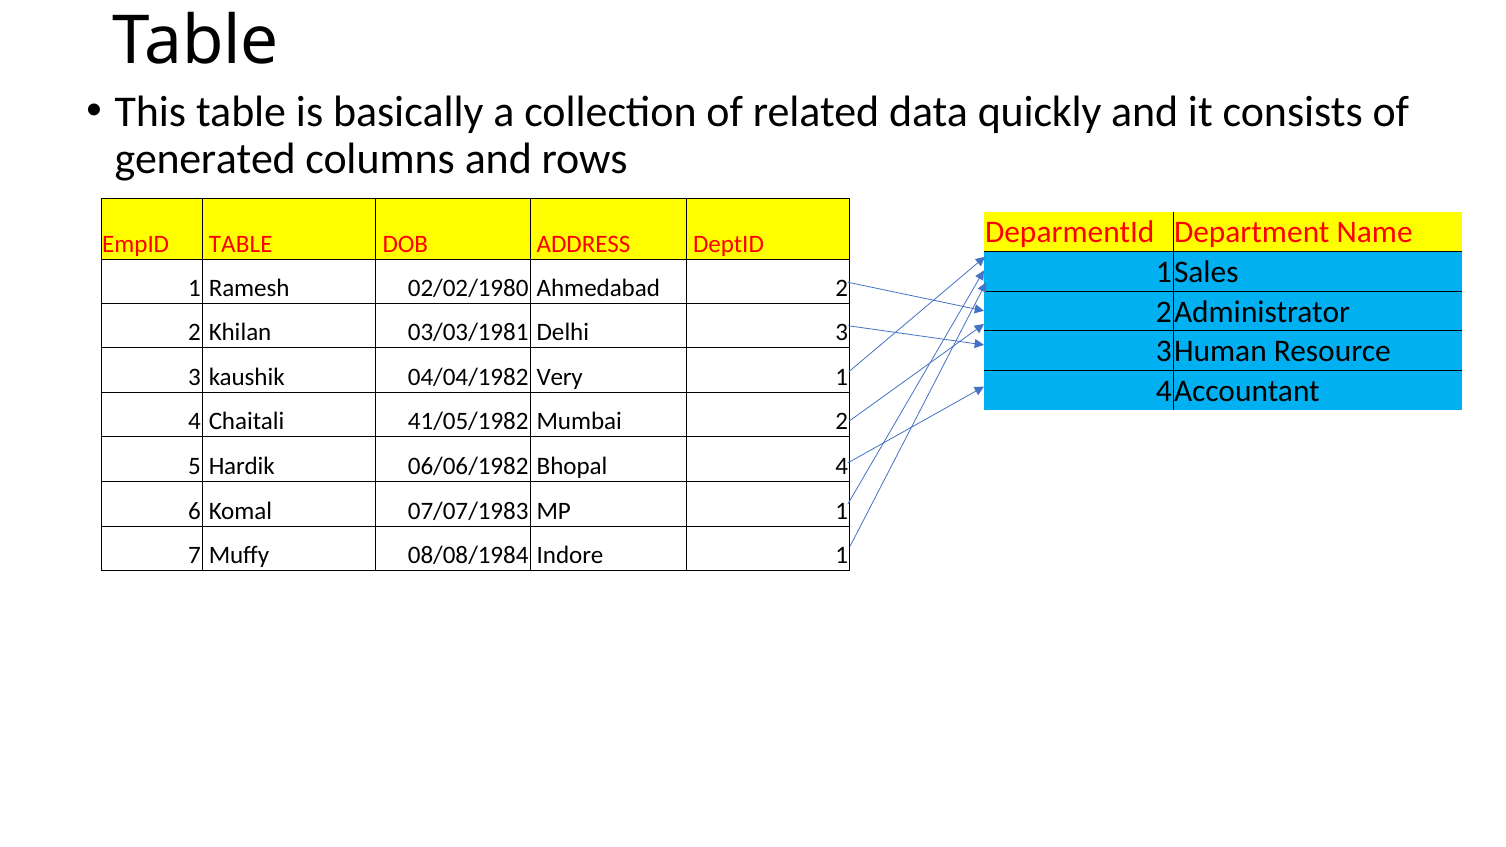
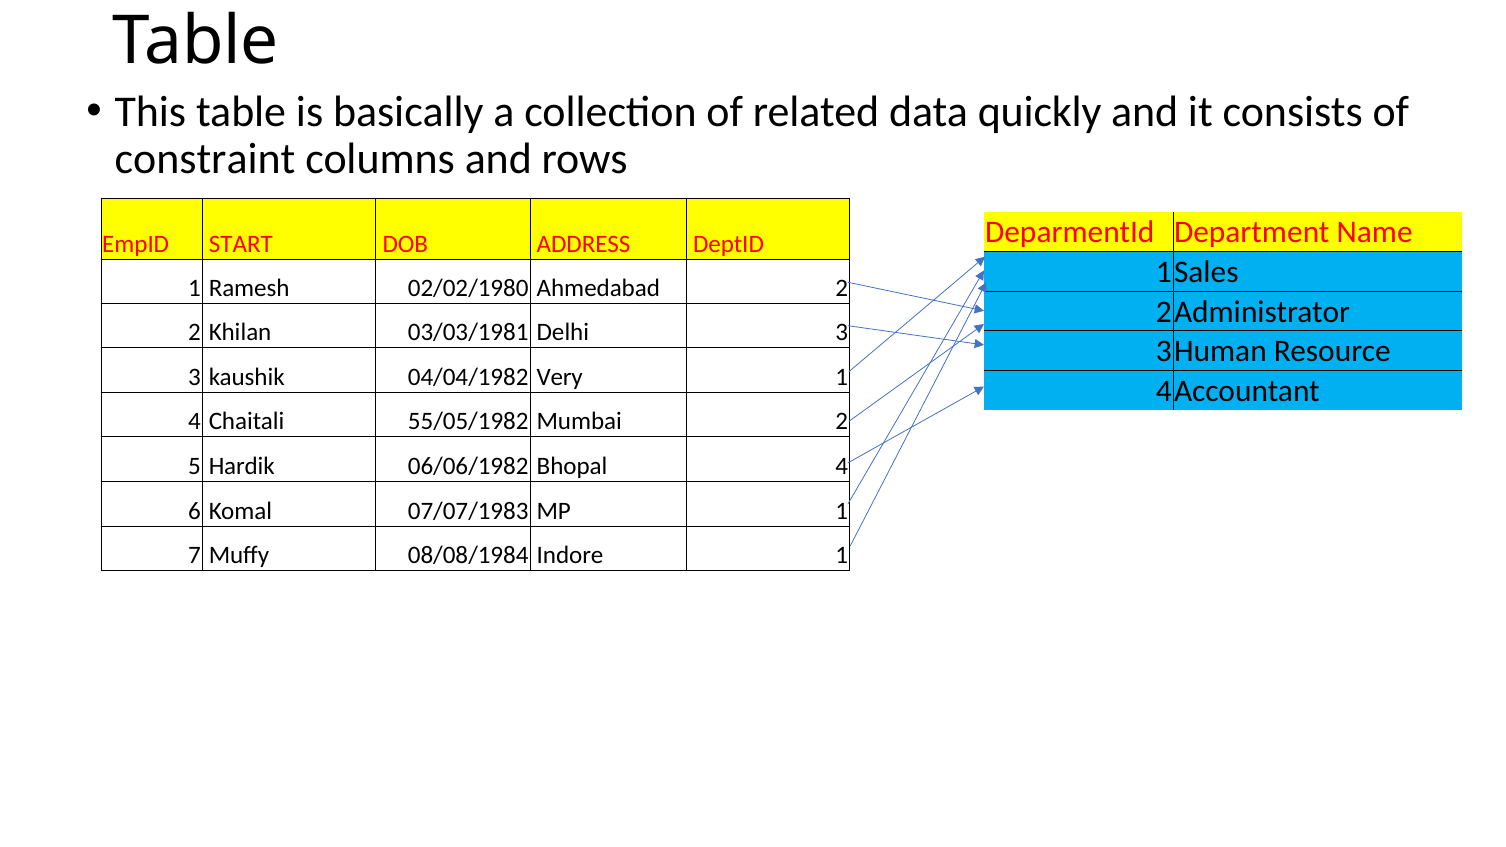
generated: generated -> constraint
EmpID TABLE: TABLE -> START
41/05/1982: 41/05/1982 -> 55/05/1982
